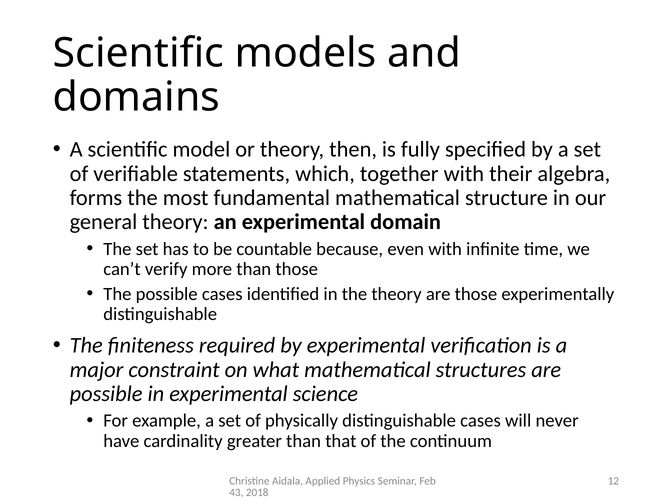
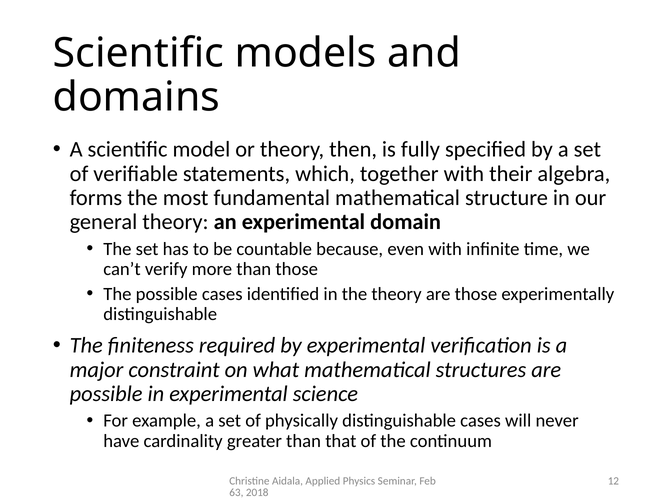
43: 43 -> 63
